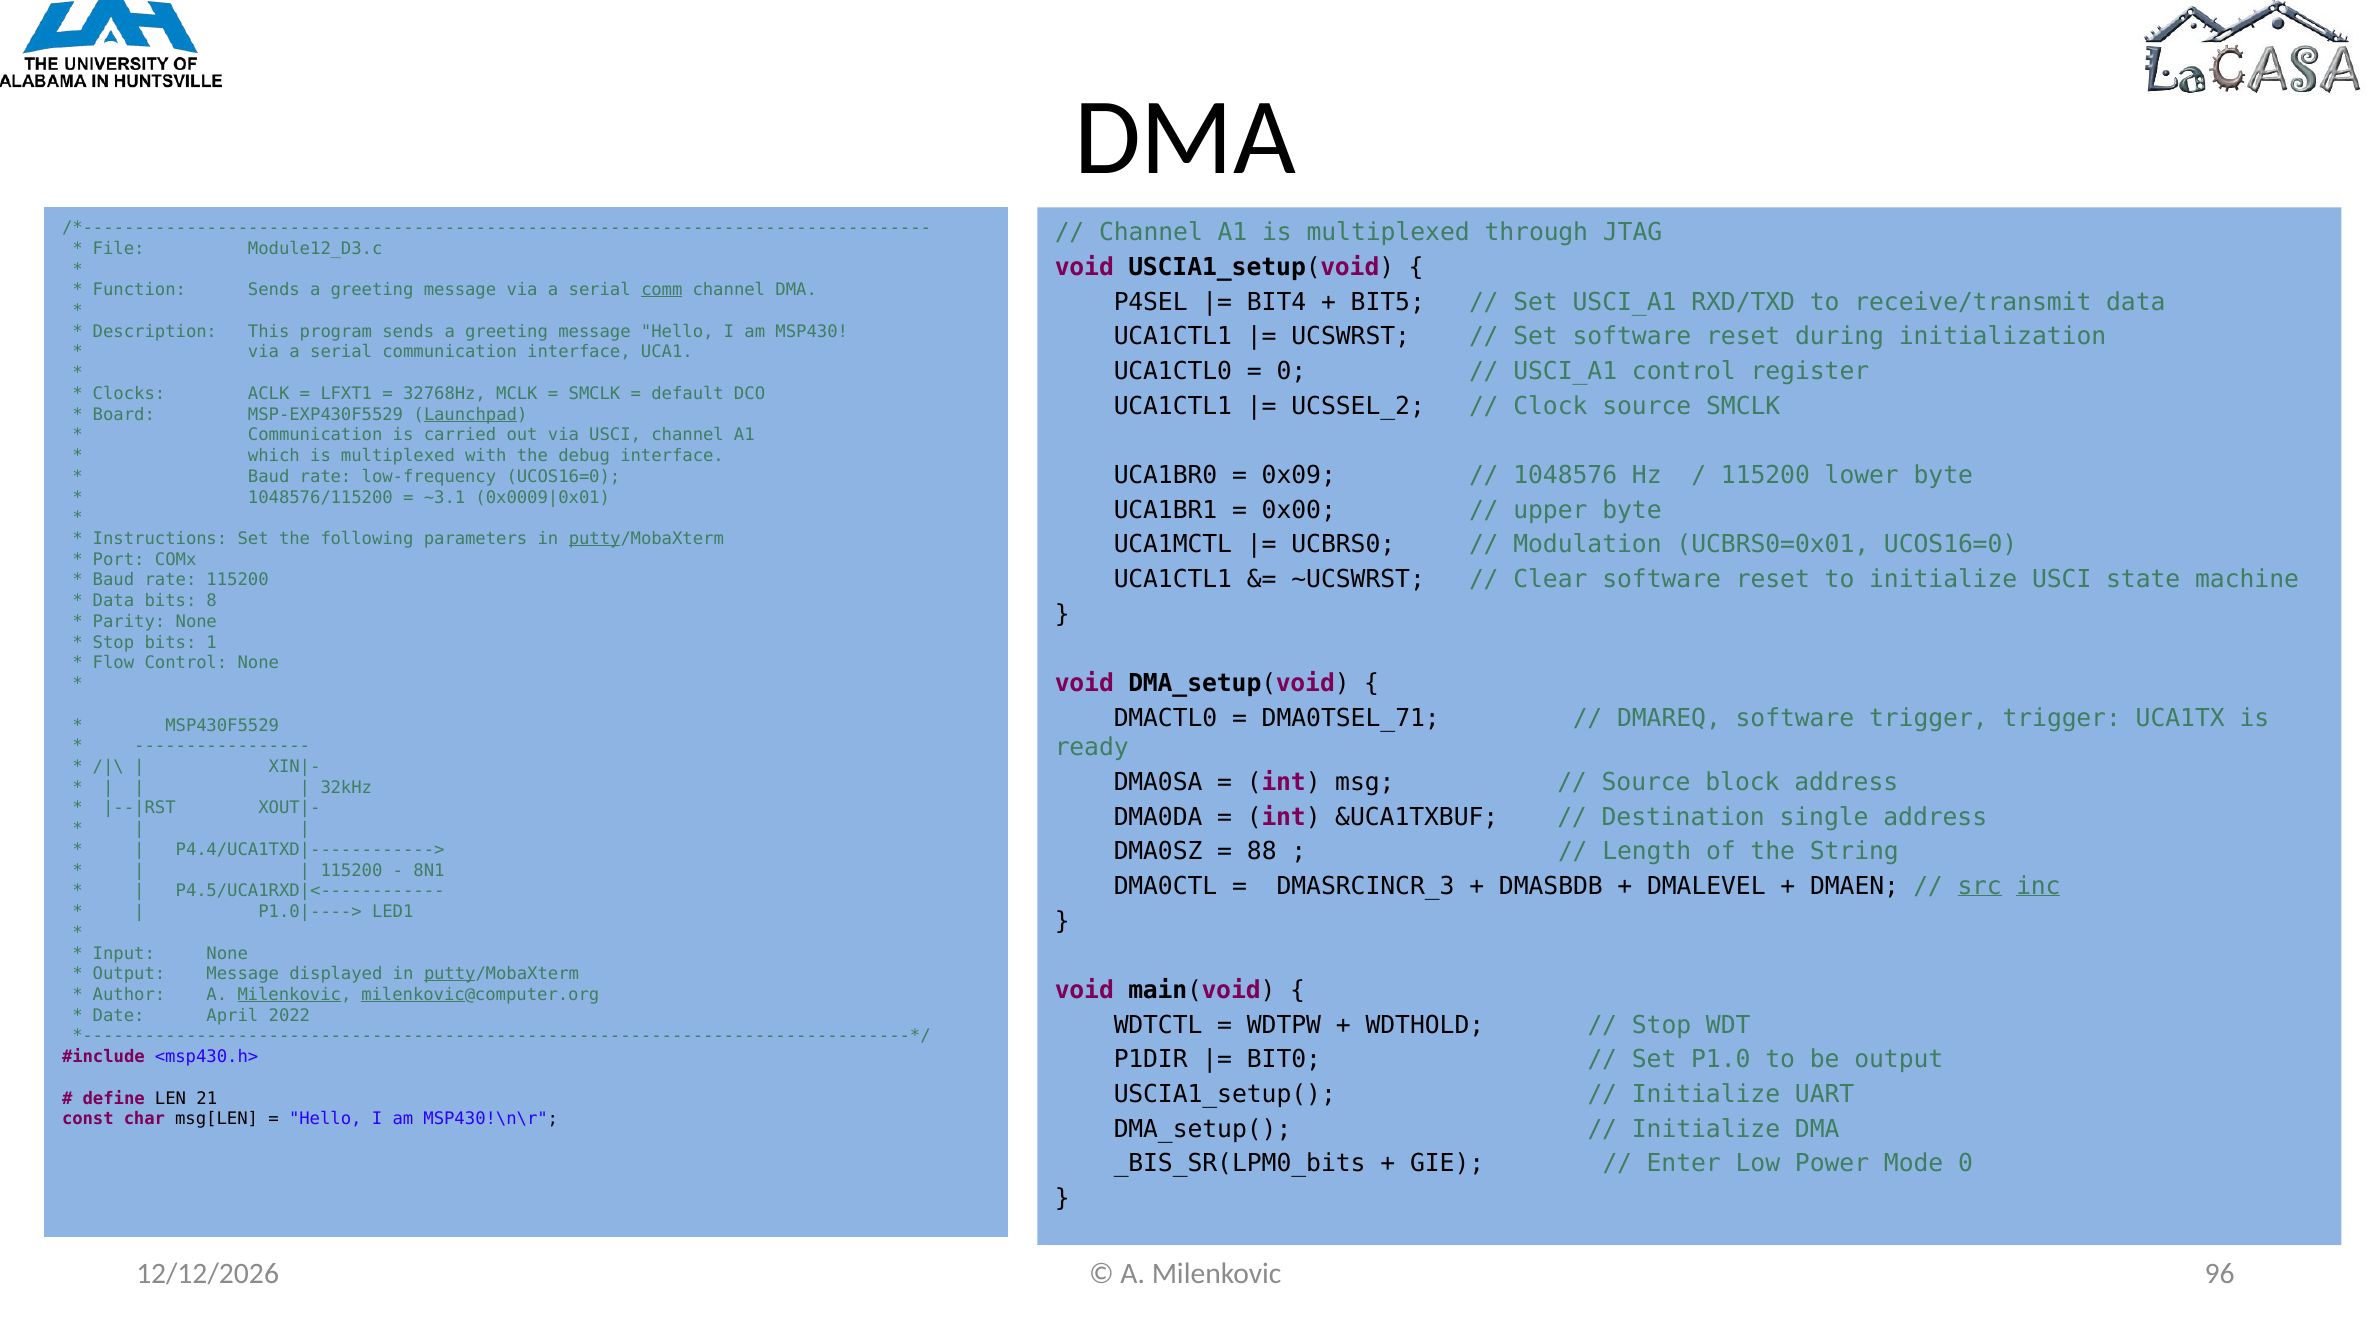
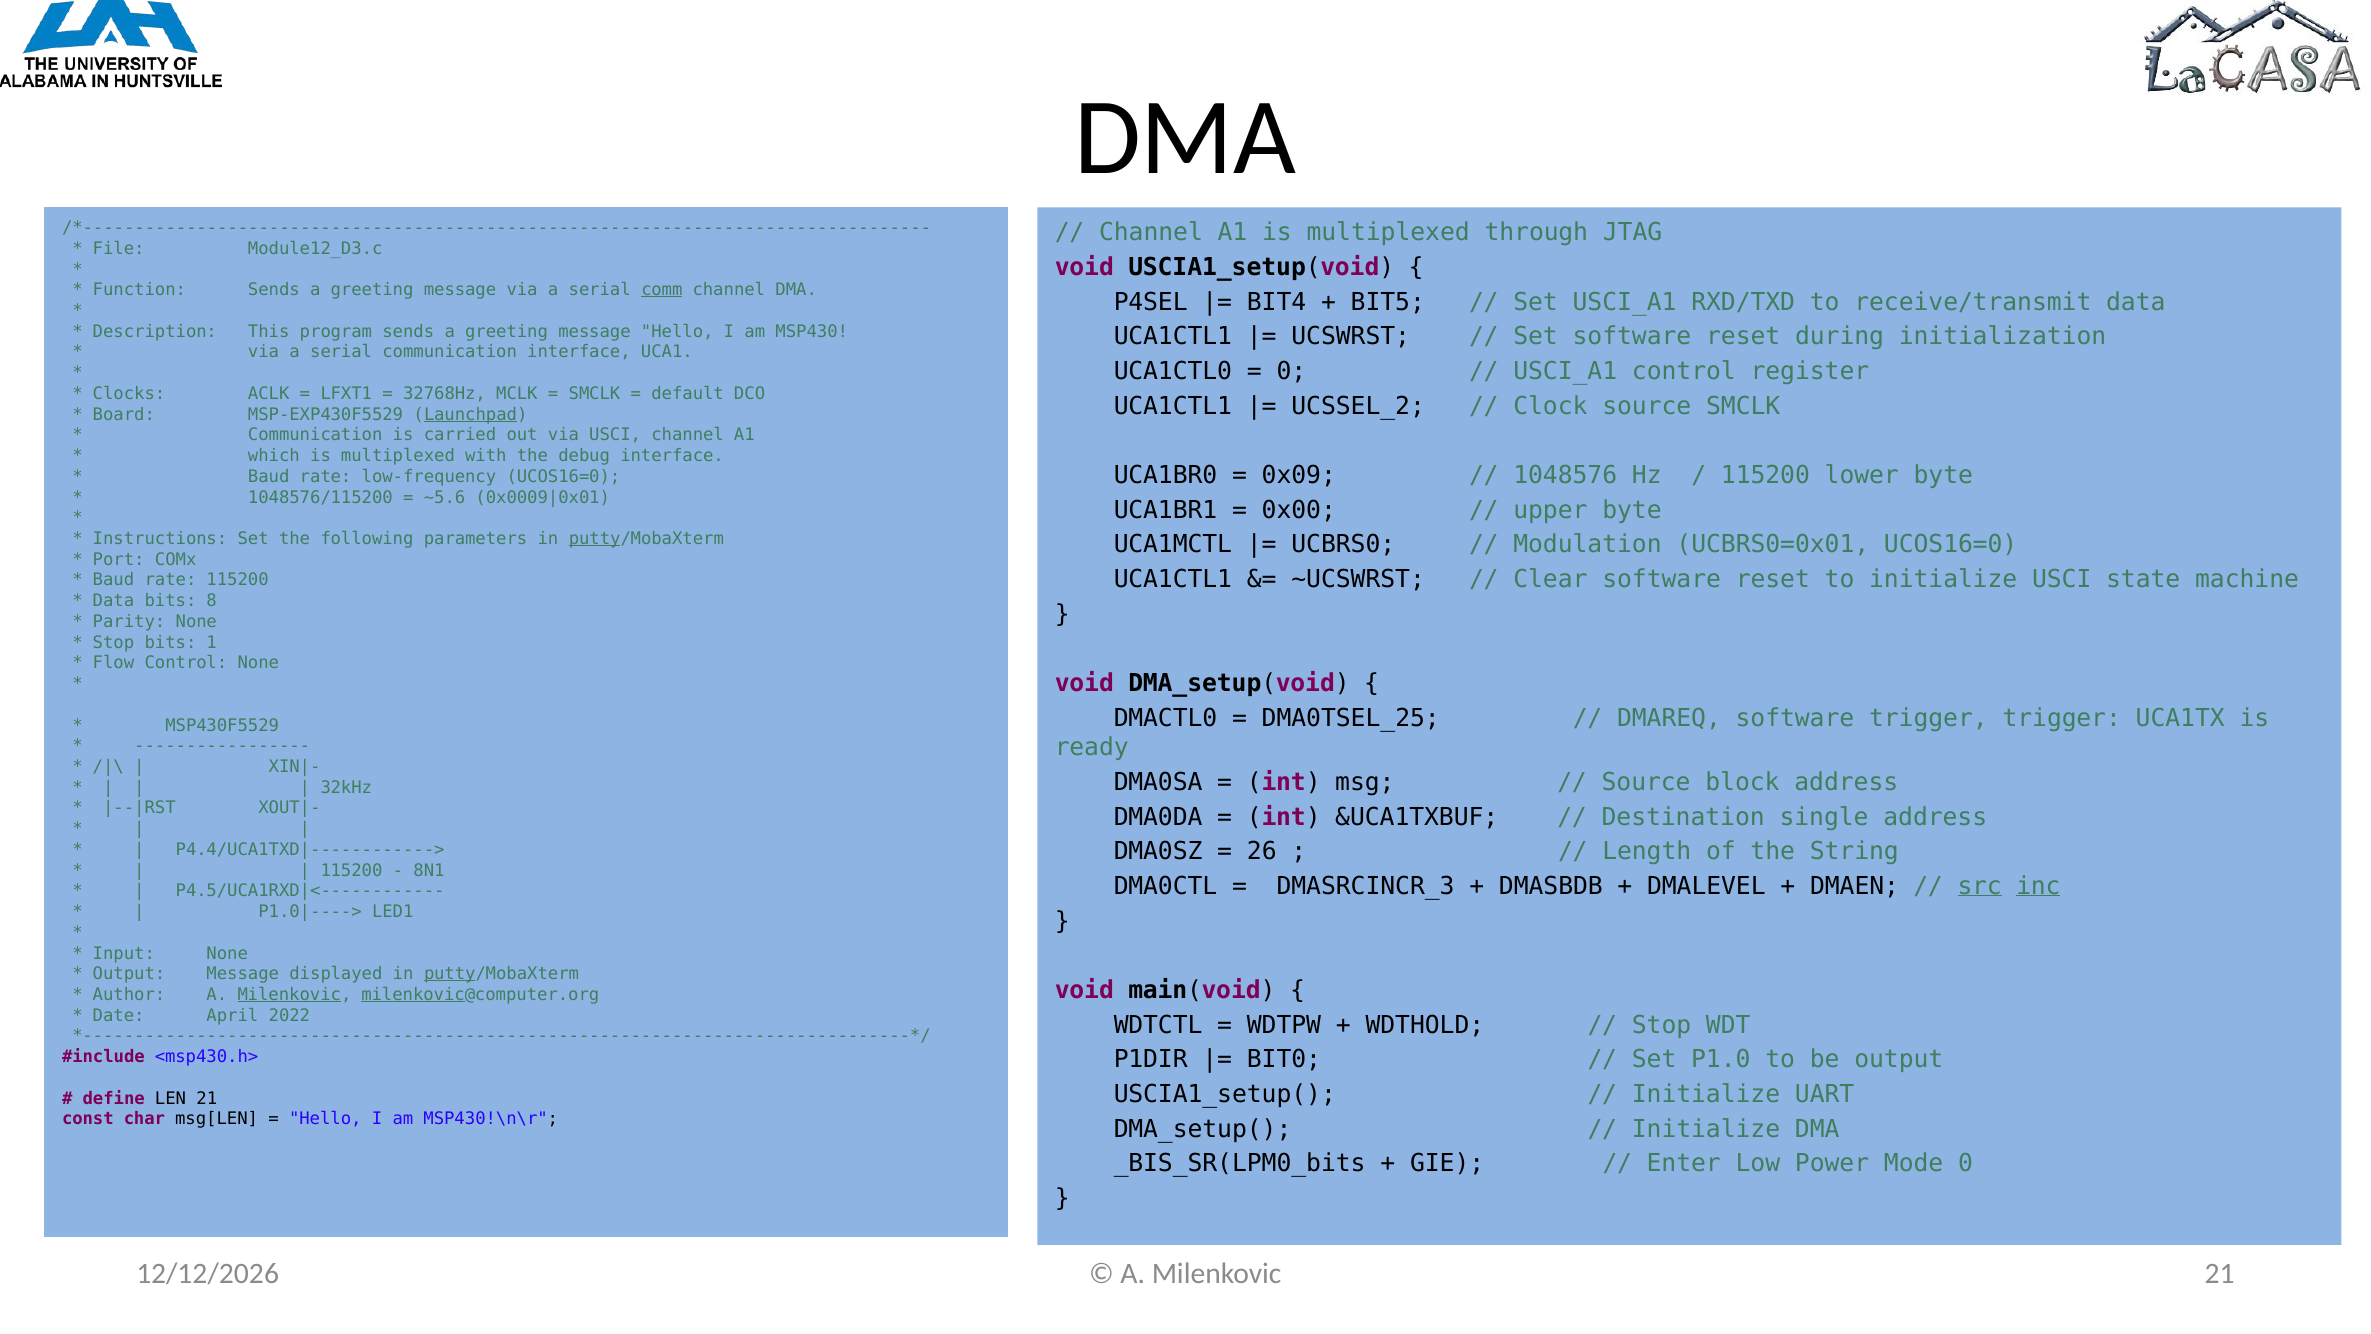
~3.1: ~3.1 -> ~5.6
DMA0TSEL_71: DMA0TSEL_71 -> DMA0TSEL_25
88: 88 -> 26
Milenkovic 96: 96 -> 21
